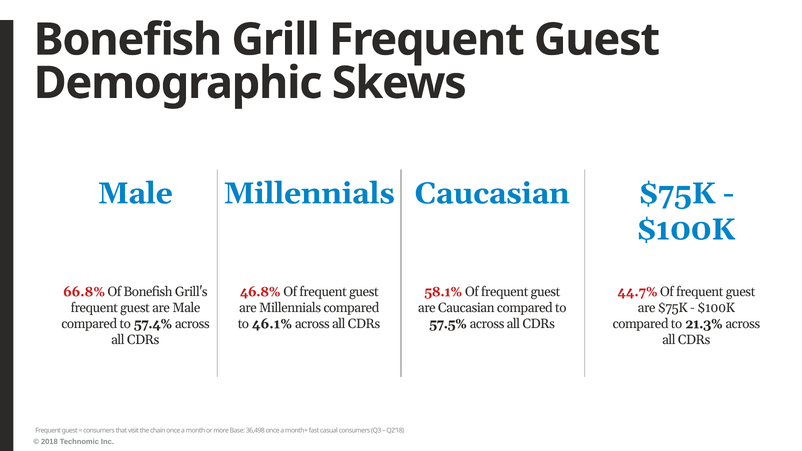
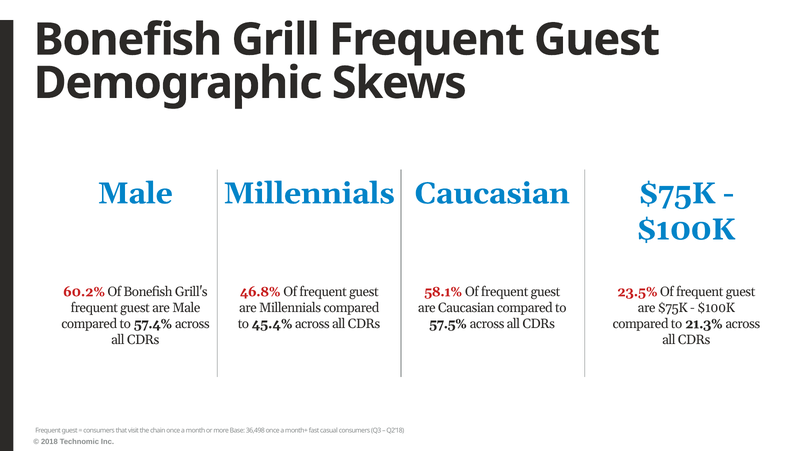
66.8%: 66.8% -> 60.2%
44.7%: 44.7% -> 23.5%
46.1%: 46.1% -> 45.4%
